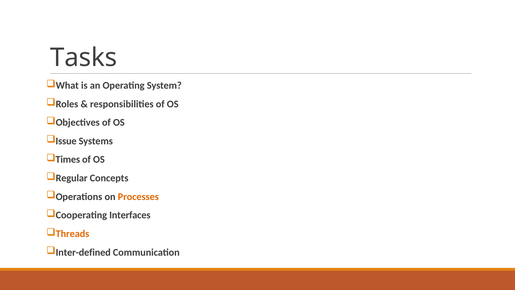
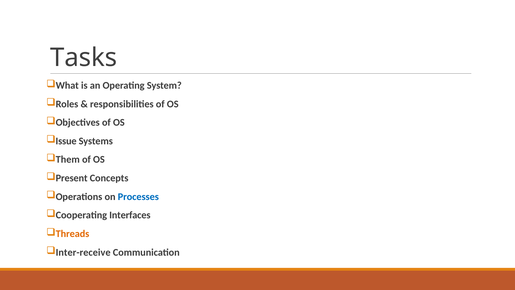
Times: Times -> Them
Regular: Regular -> Present
Processes colour: orange -> blue
Inter-defined: Inter-defined -> Inter-receive
